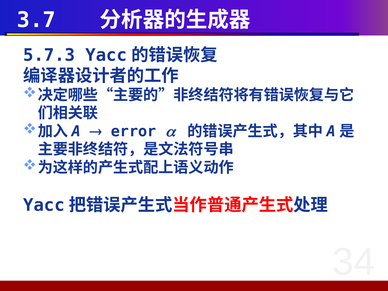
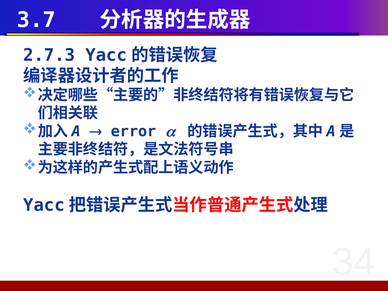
5.7.3: 5.7.3 -> 2.7.3
